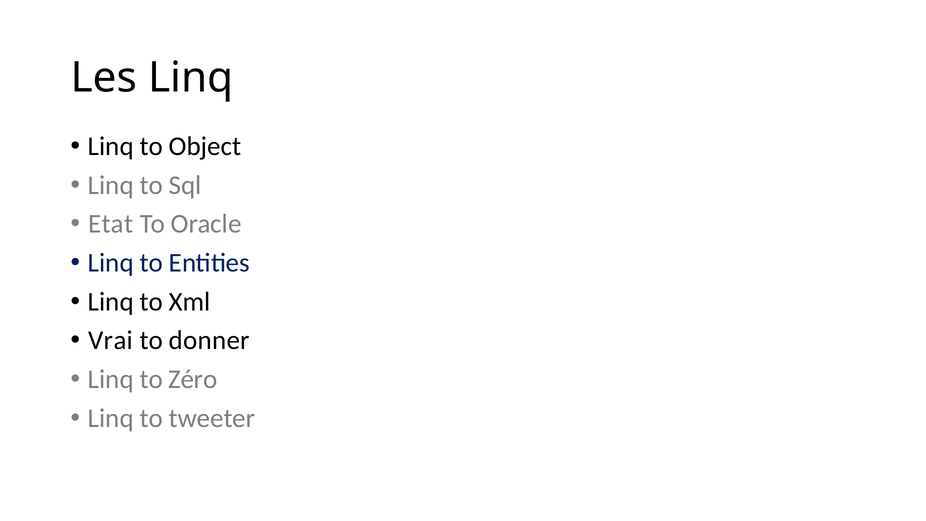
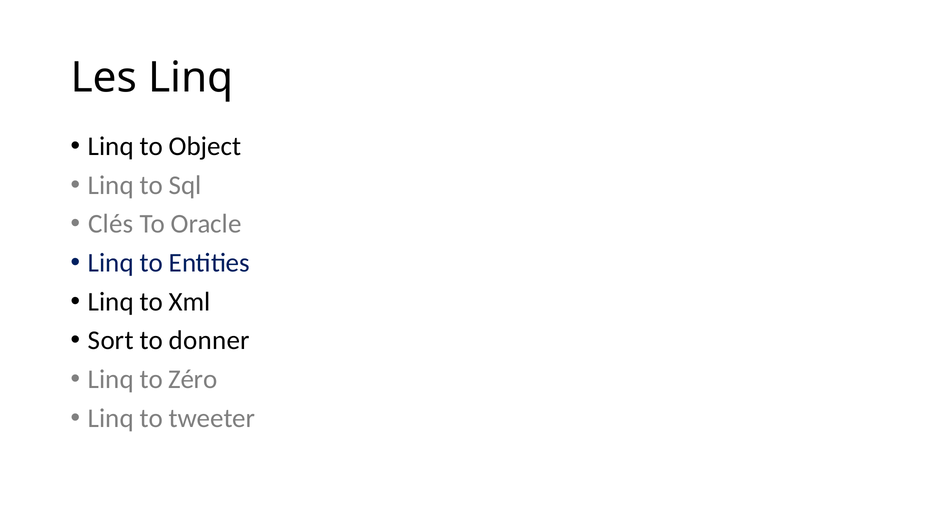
Etat: Etat -> Clés
Vrai: Vrai -> Sort
